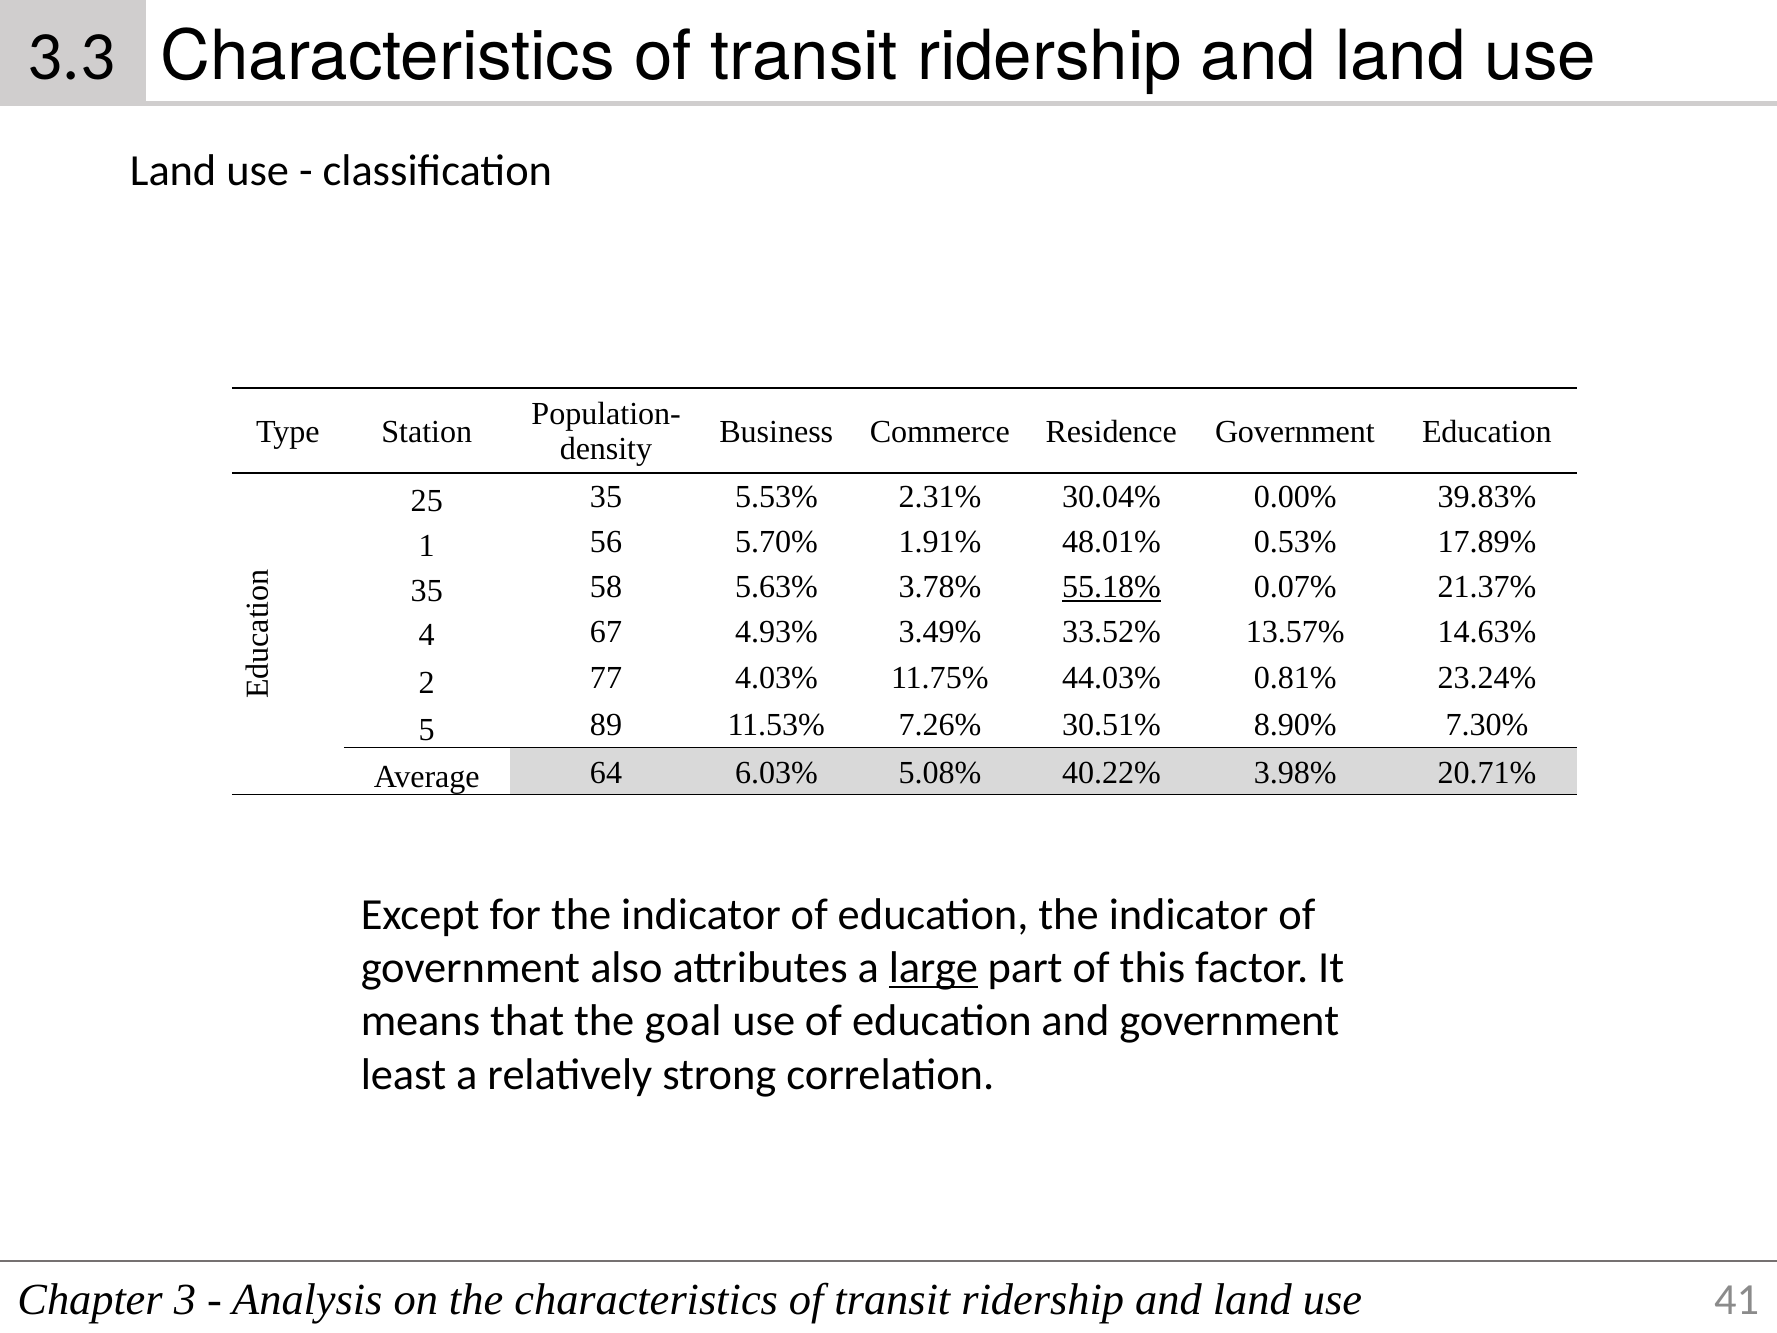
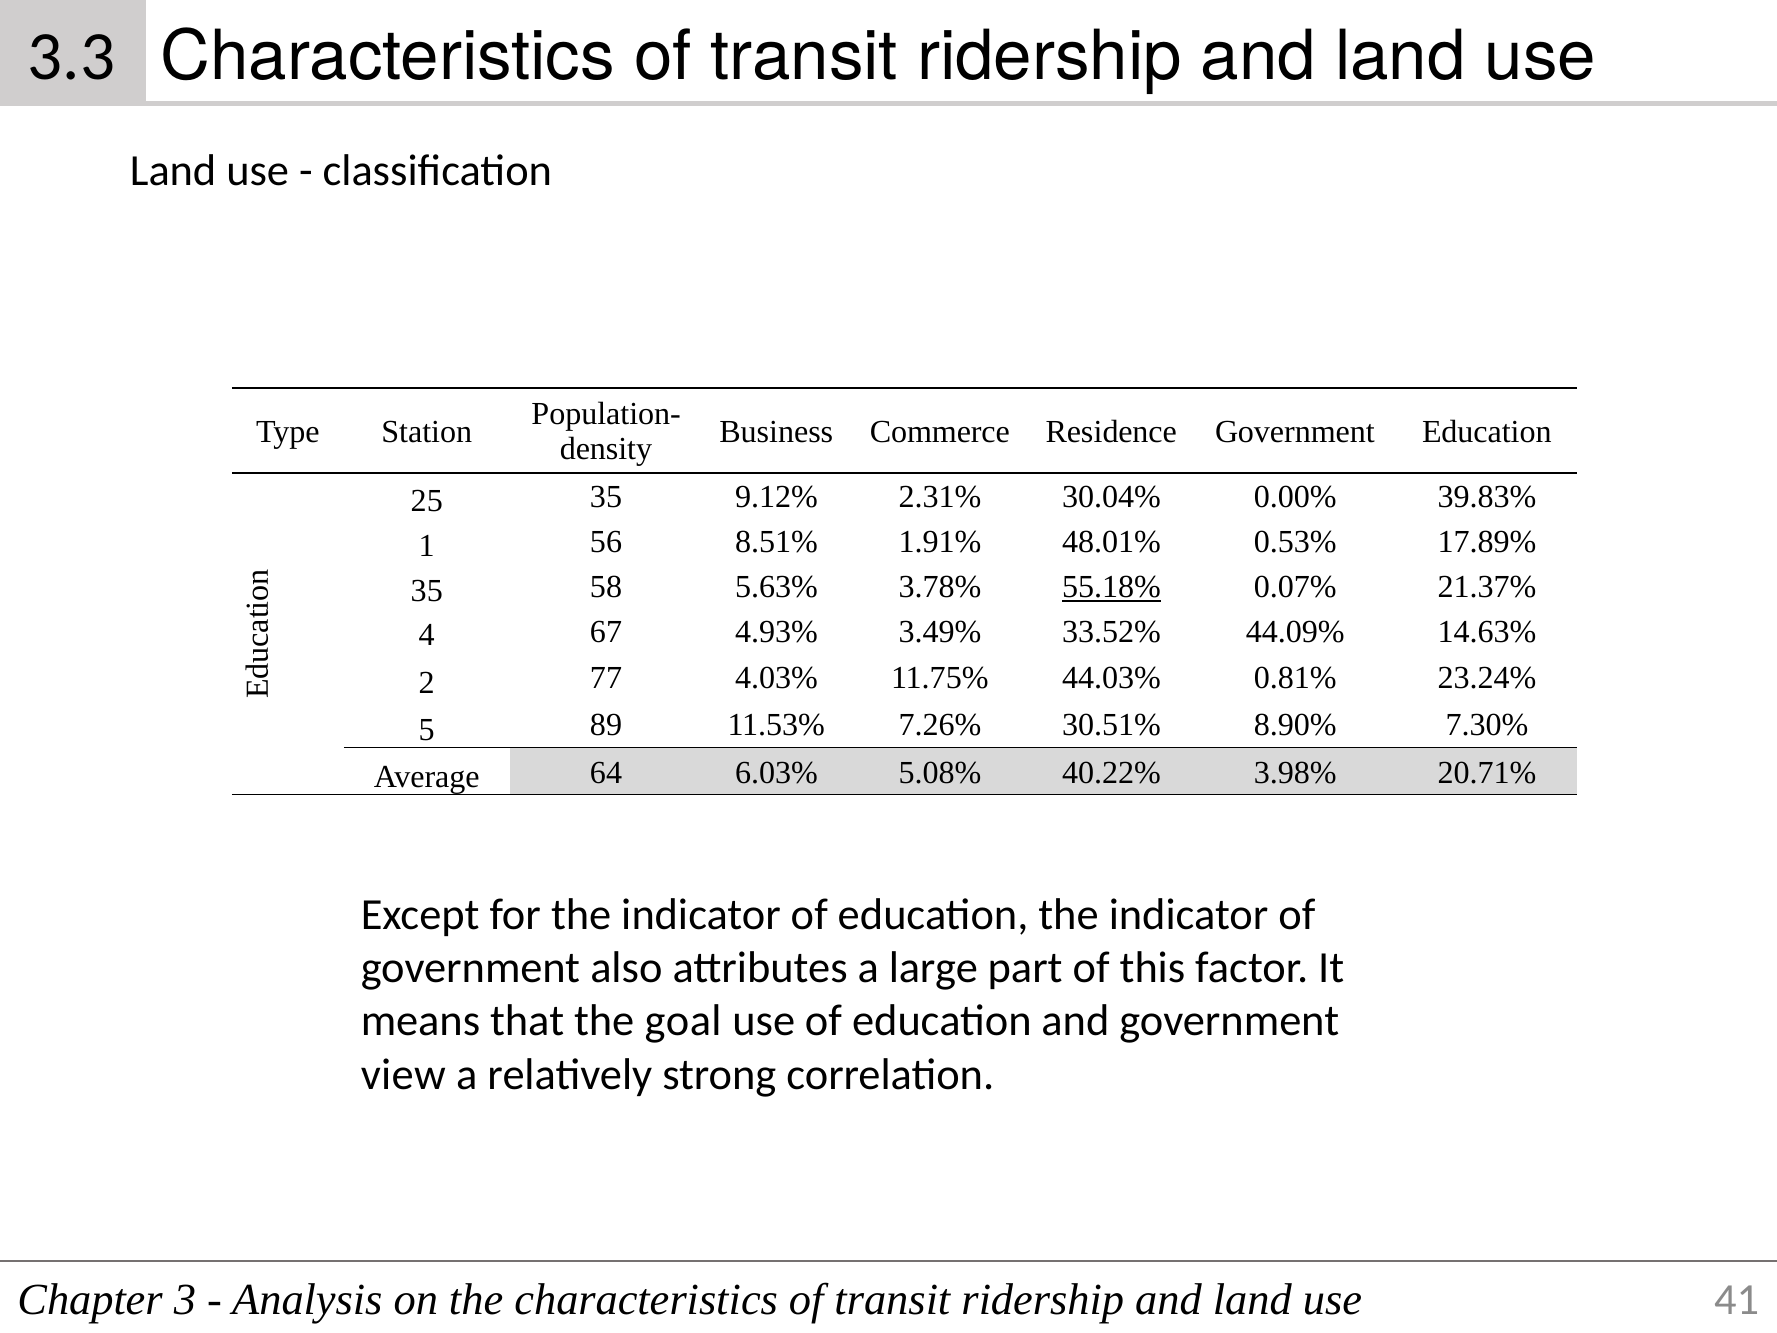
5.53%: 5.53% -> 9.12%
5.70%: 5.70% -> 8.51%
13.57%: 13.57% -> 44.09%
large underline: present -> none
least: least -> view
